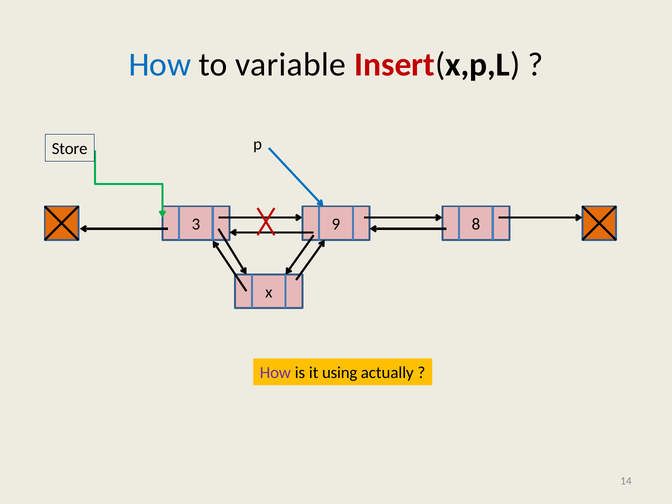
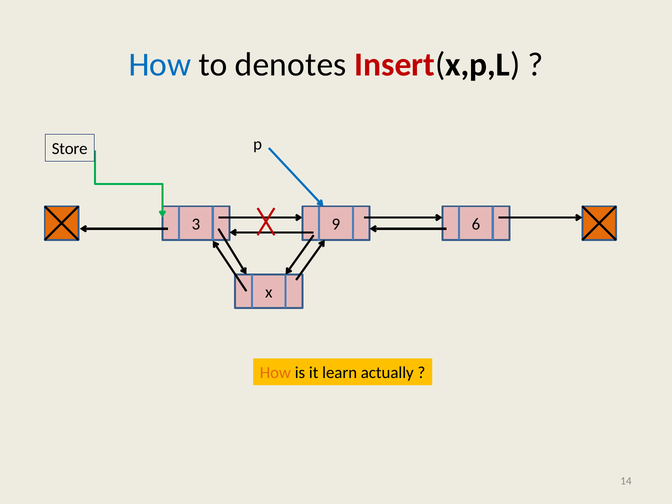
variable: variable -> denotes
8: 8 -> 6
How at (275, 373) colour: purple -> orange
using: using -> learn
